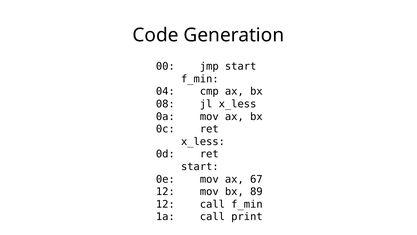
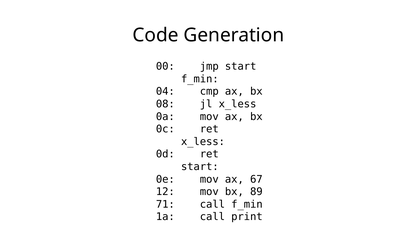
12 at (165, 204): 12 -> 71
